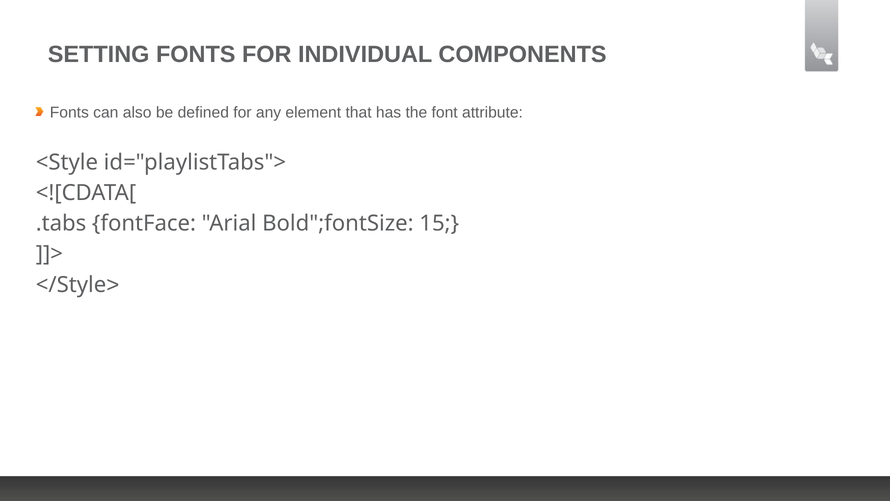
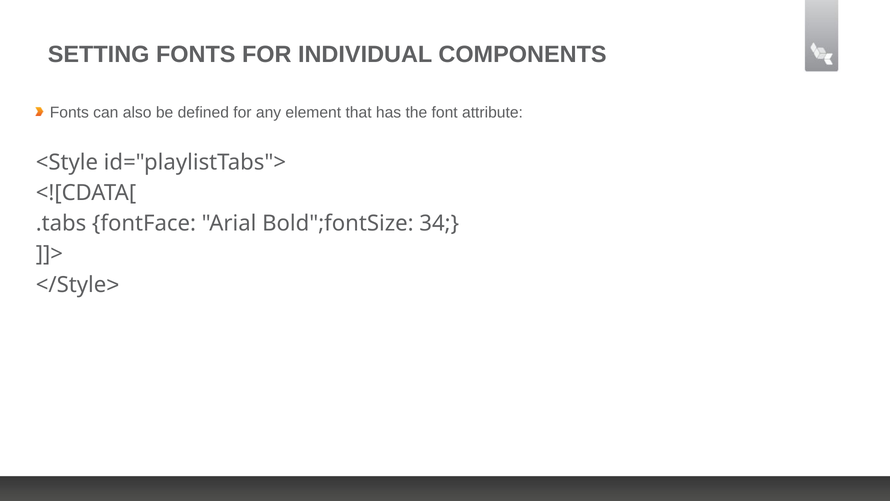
15: 15 -> 34
